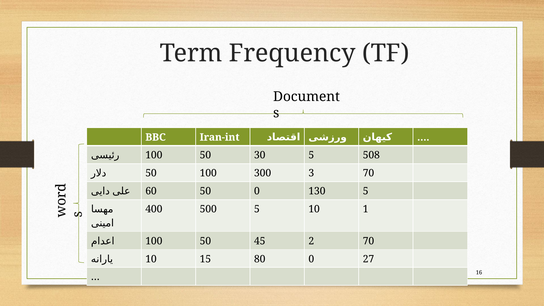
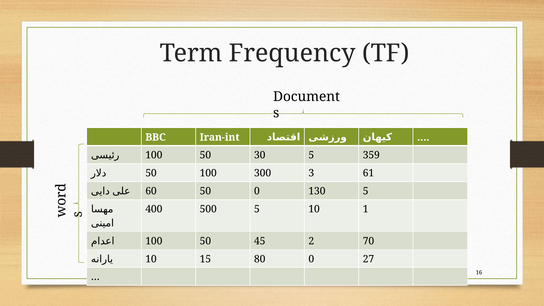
508: 508 -> 359
3 70: 70 -> 61
